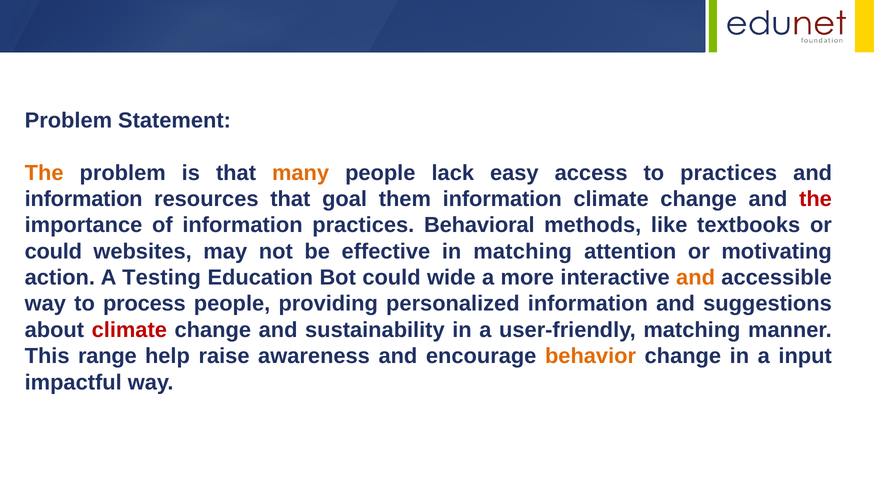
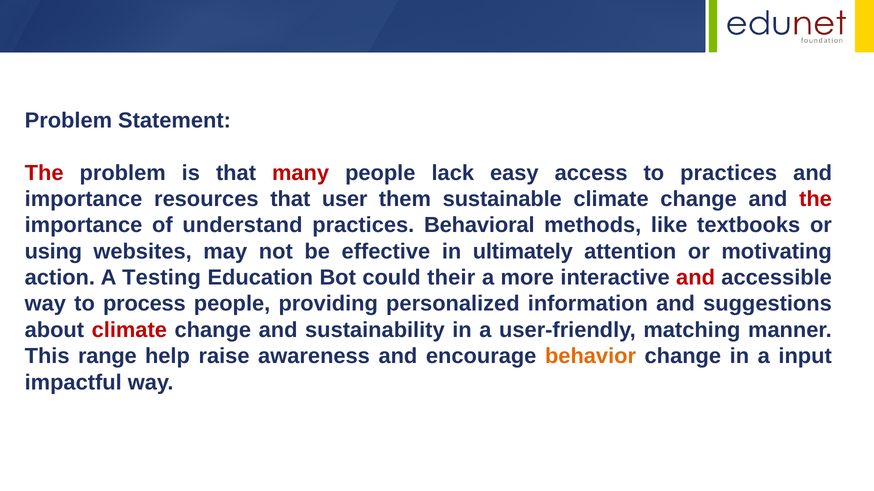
The at (44, 173) colour: orange -> red
many colour: orange -> red
information at (84, 199): information -> importance
goal: goal -> user
them information: information -> sustainable
of information: information -> understand
could at (53, 252): could -> using
in matching: matching -> ultimately
wide: wide -> their
and at (696, 278) colour: orange -> red
